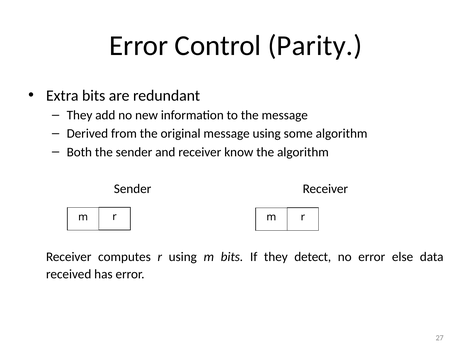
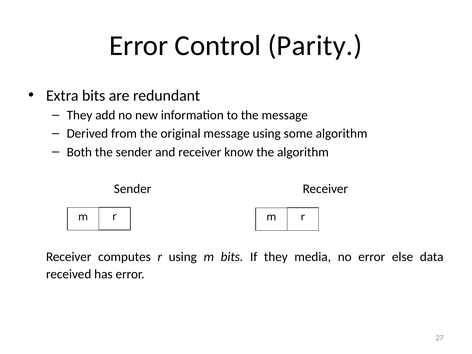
detect: detect -> media
